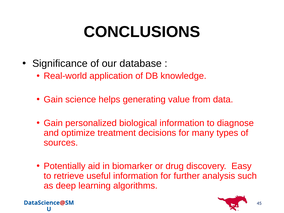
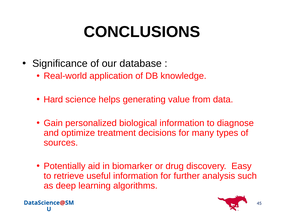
Gain at (53, 100): Gain -> Hard
